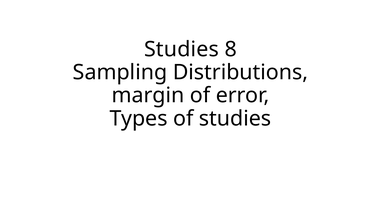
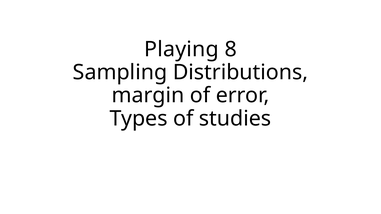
Studies at (181, 49): Studies -> Playing
